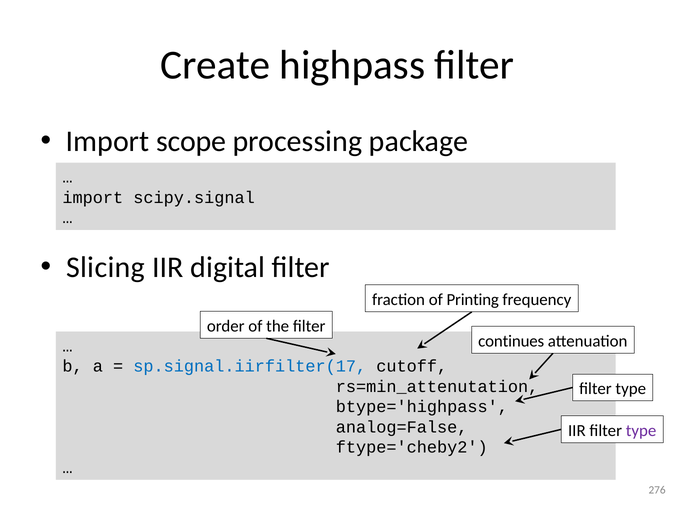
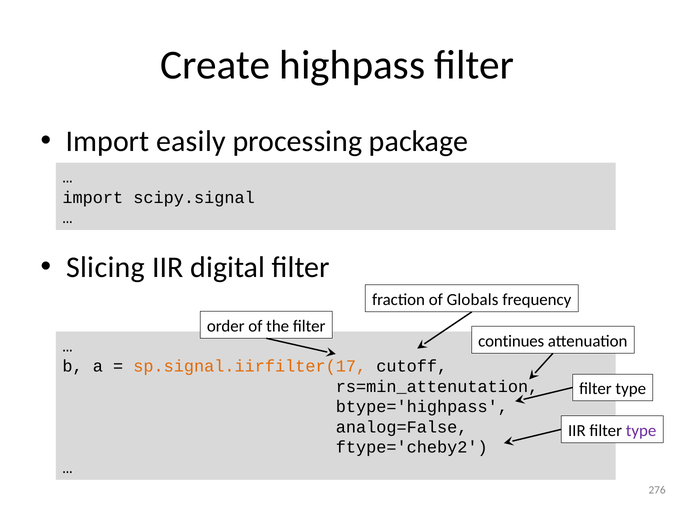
scope: scope -> easily
Printing: Printing -> Globals
sp.signal.iirfilter(17 colour: blue -> orange
